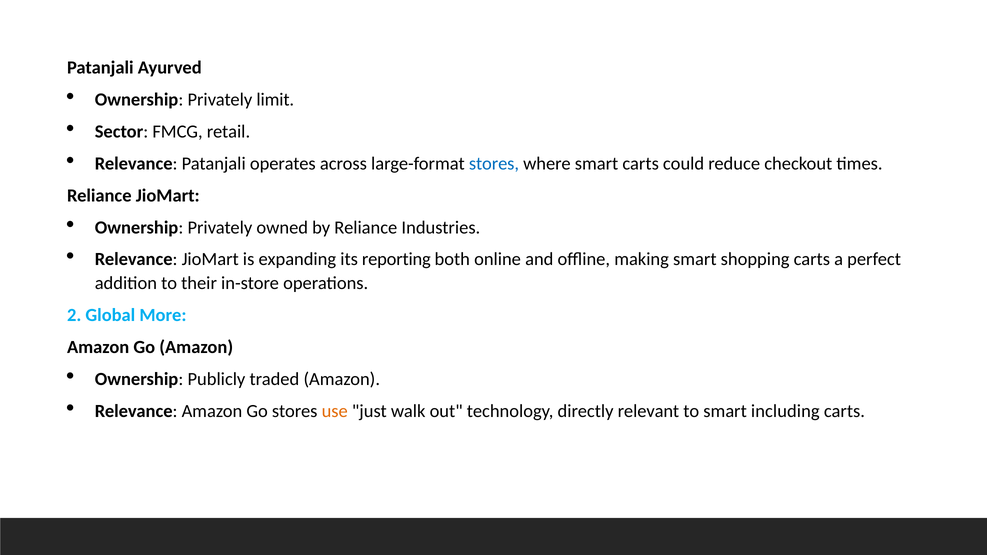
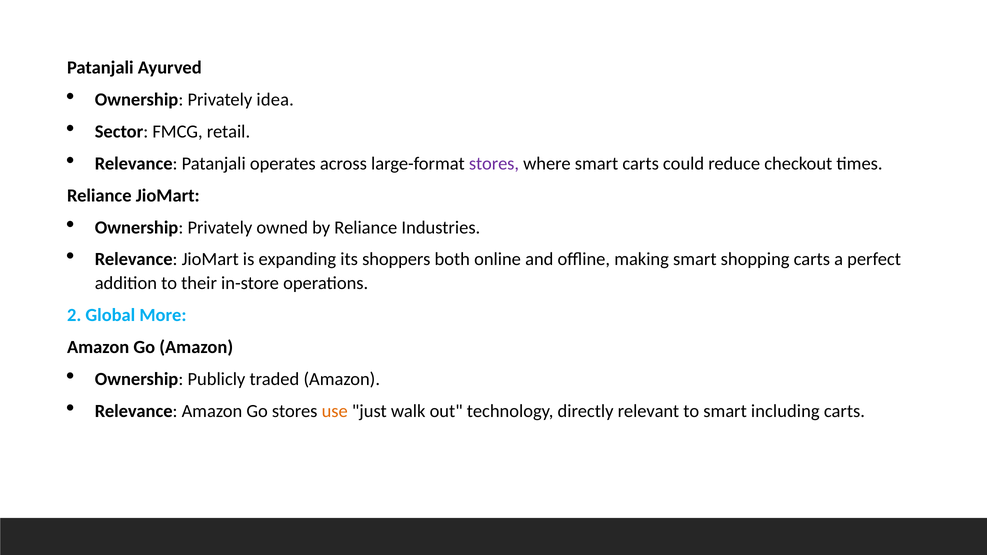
limit: limit -> idea
stores at (494, 164) colour: blue -> purple
reporting: reporting -> shoppers
